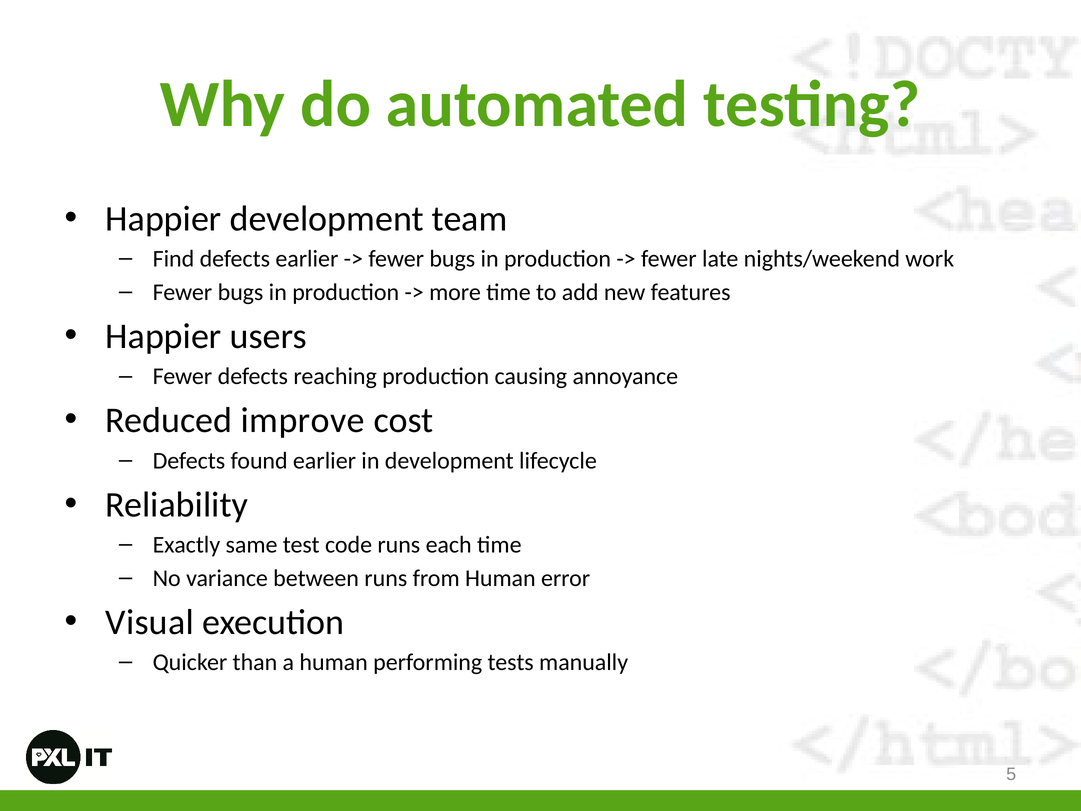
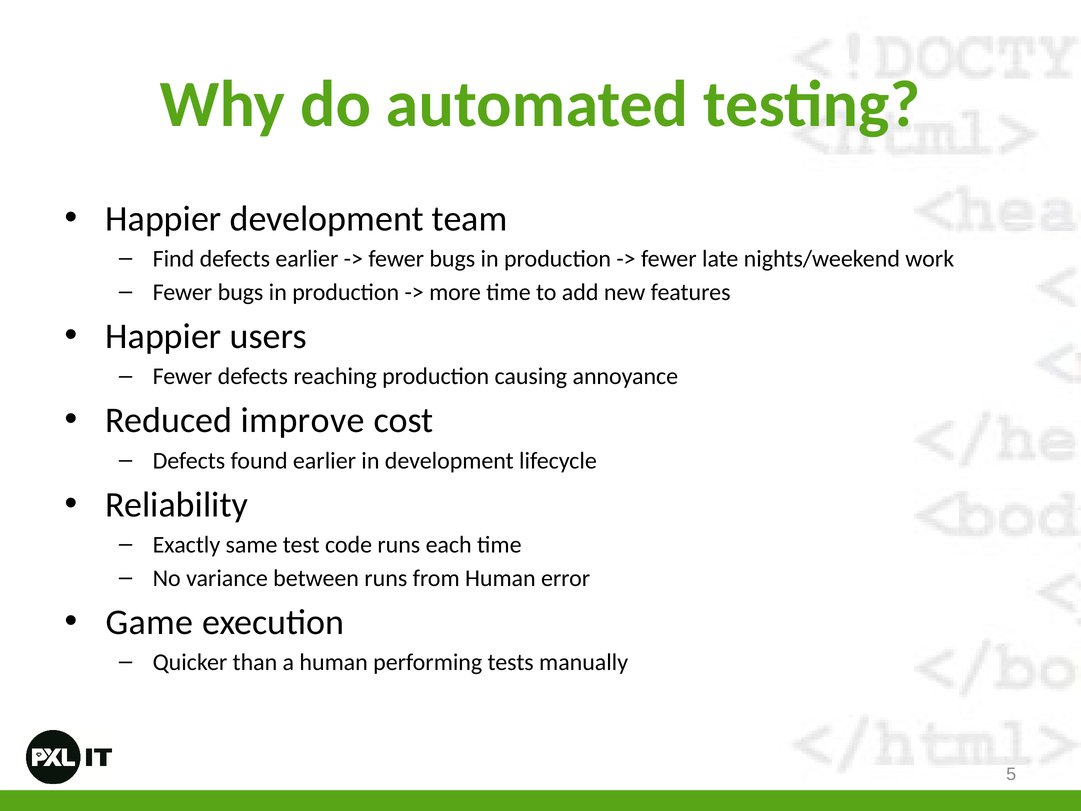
Visual: Visual -> Game
